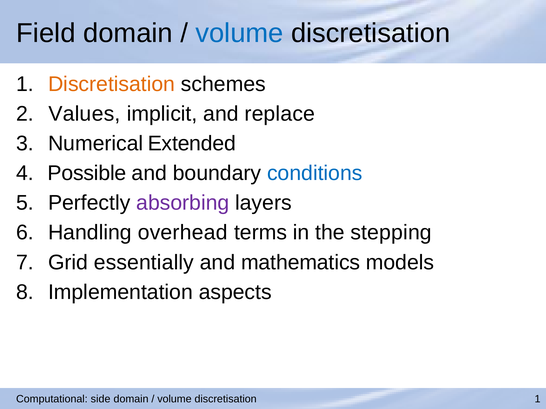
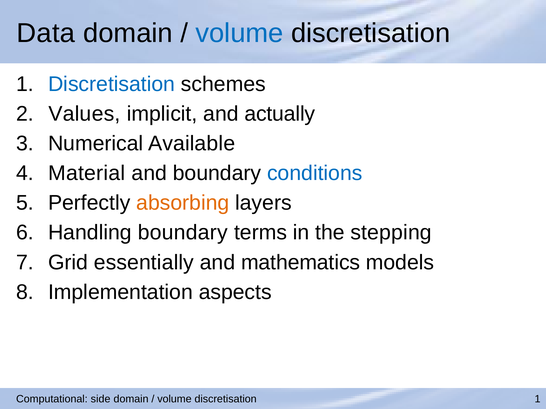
Field: Field -> Data
Discretisation at (112, 84) colour: orange -> blue
replace: replace -> actually
Extended: Extended -> Available
Possible: Possible -> Material
absorbing colour: purple -> orange
Handling overhead: overhead -> boundary
